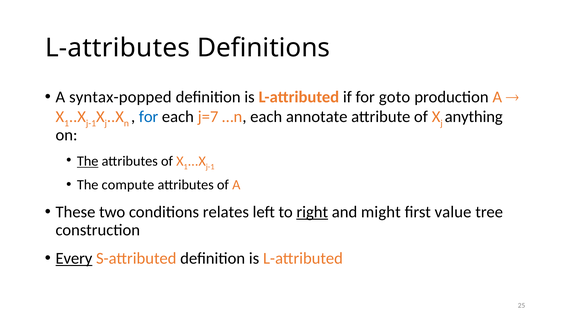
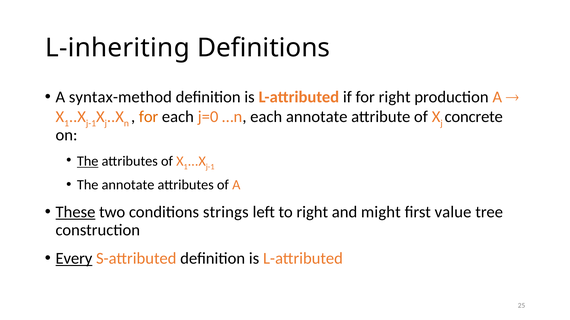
L-attributes: L-attributes -> L-inheriting
syntax-popped: syntax-popped -> syntax-method
for goto: goto -> right
for at (149, 117) colour: blue -> orange
j=7: j=7 -> j=0
anything: anything -> concrete
The compute: compute -> annotate
These underline: none -> present
relates: relates -> strings
right at (312, 212) underline: present -> none
